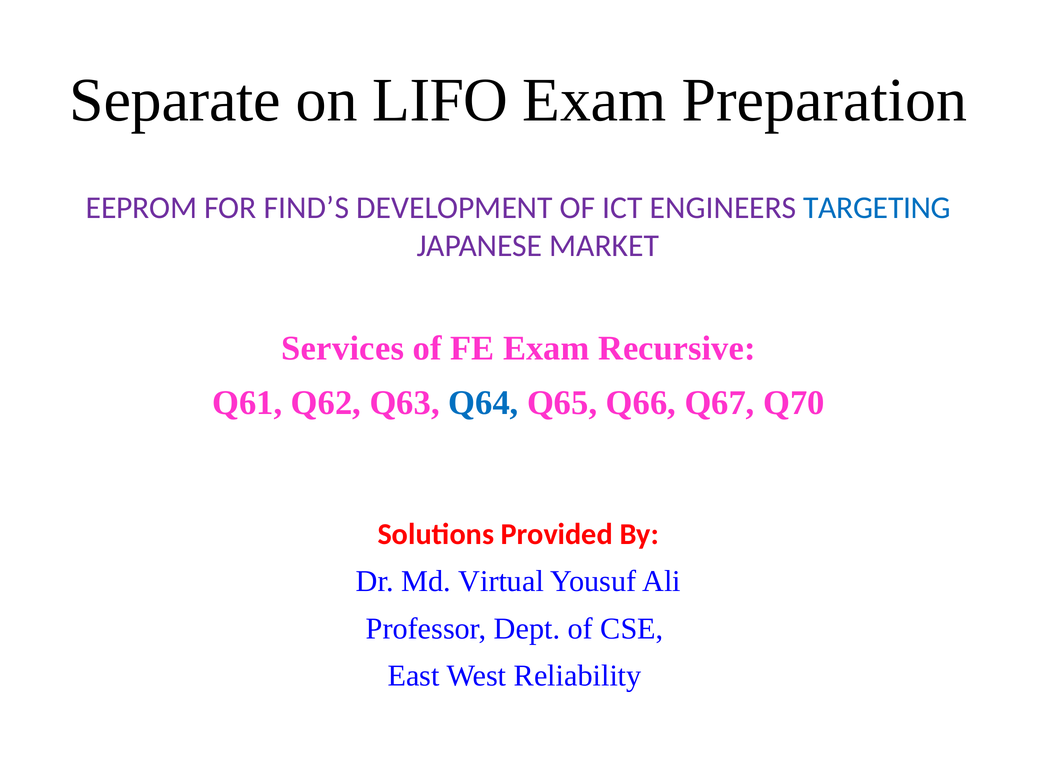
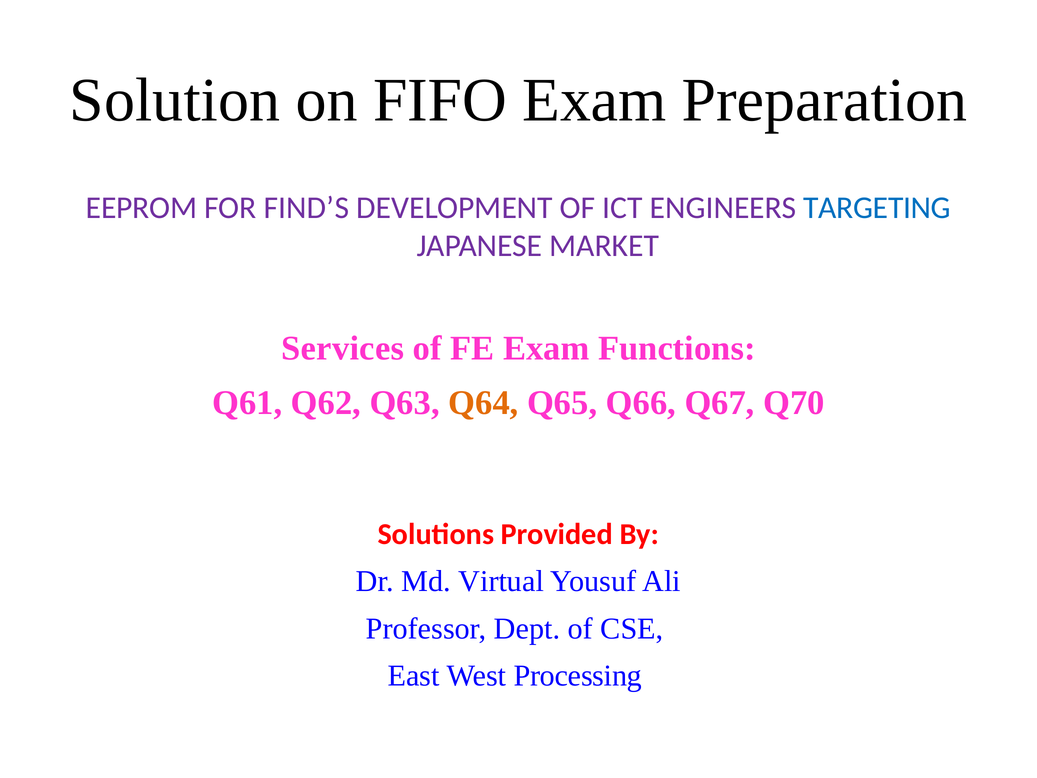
Separate: Separate -> Solution
LIFO: LIFO -> FIFO
Recursive: Recursive -> Functions
Q64 colour: blue -> orange
Reliability: Reliability -> Processing
